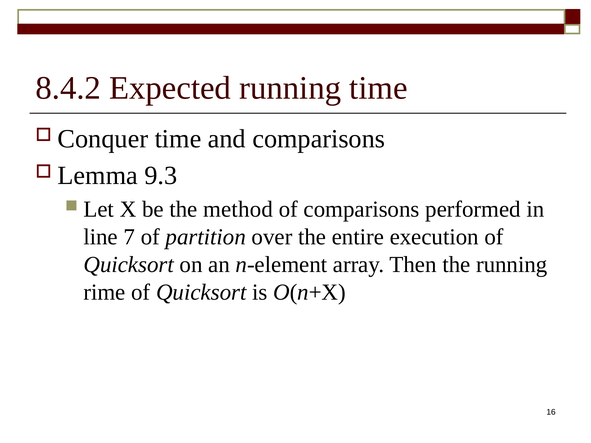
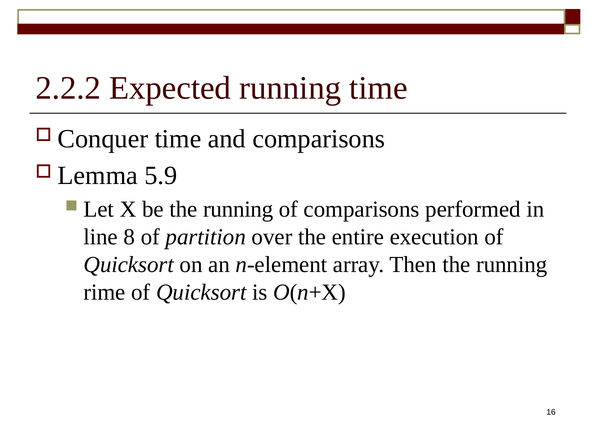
8.4.2: 8.4.2 -> 2.2.2
9.3: 9.3 -> 5.9
be the method: method -> running
7: 7 -> 8
